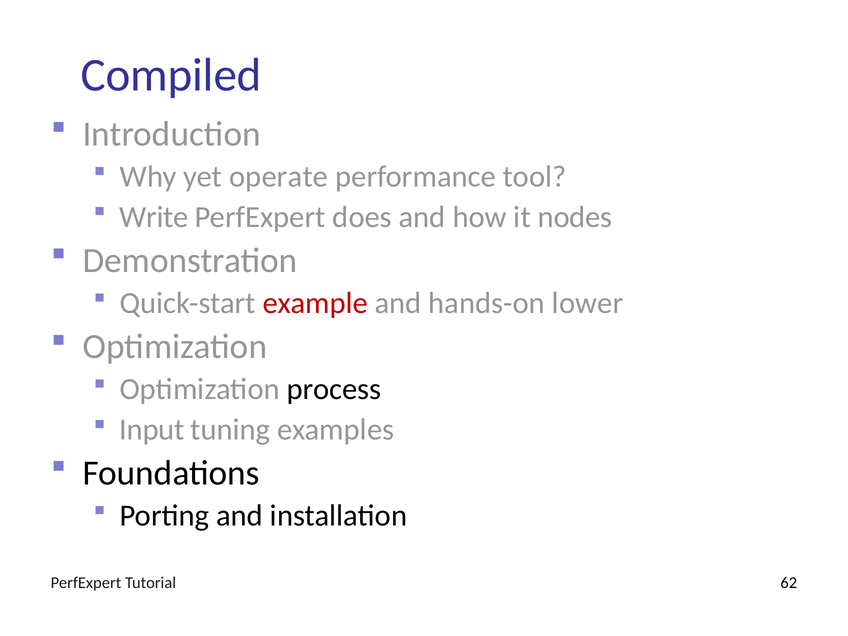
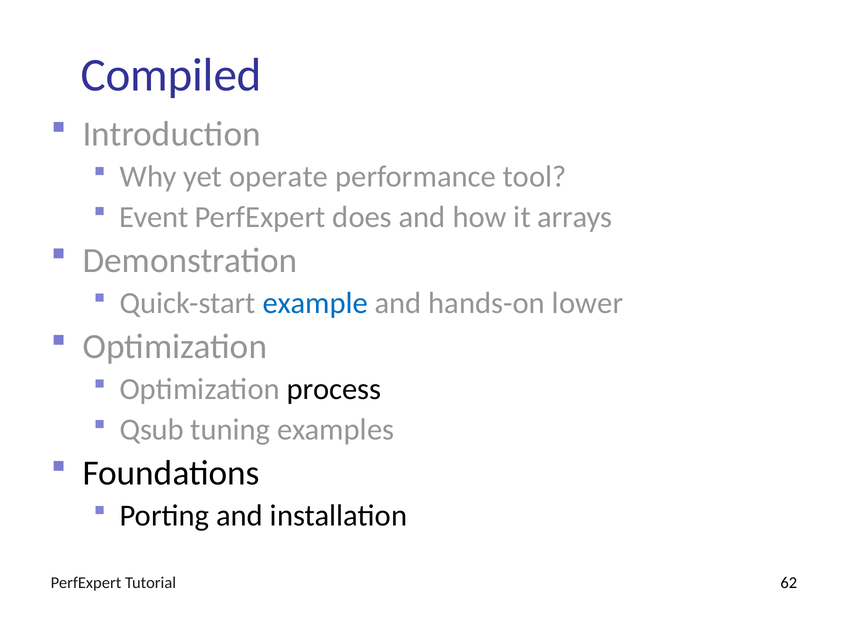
Write: Write -> Event
nodes: nodes -> arrays
example colour: red -> blue
Input: Input -> Qsub
